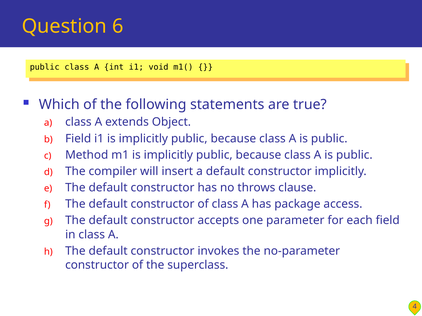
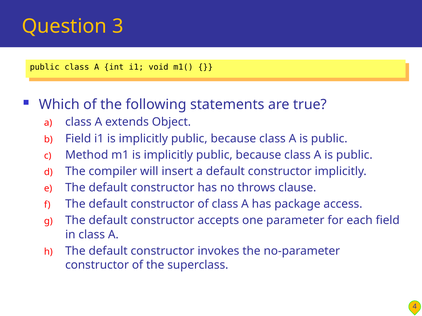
6: 6 -> 3
